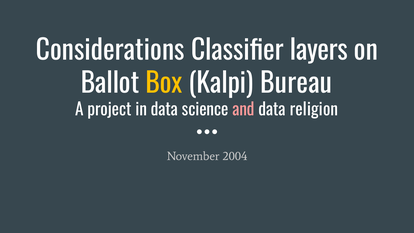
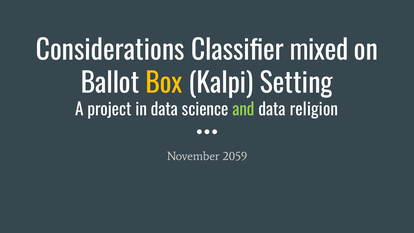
layers: layers -> mixed
Bureau: Bureau -> Setting
and colour: pink -> light green
2004: 2004 -> 2059
